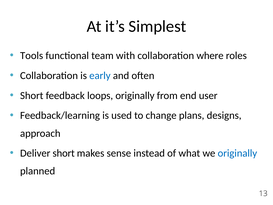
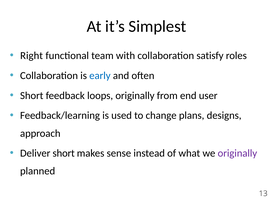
Tools: Tools -> Right
where: where -> satisfy
originally at (237, 153) colour: blue -> purple
